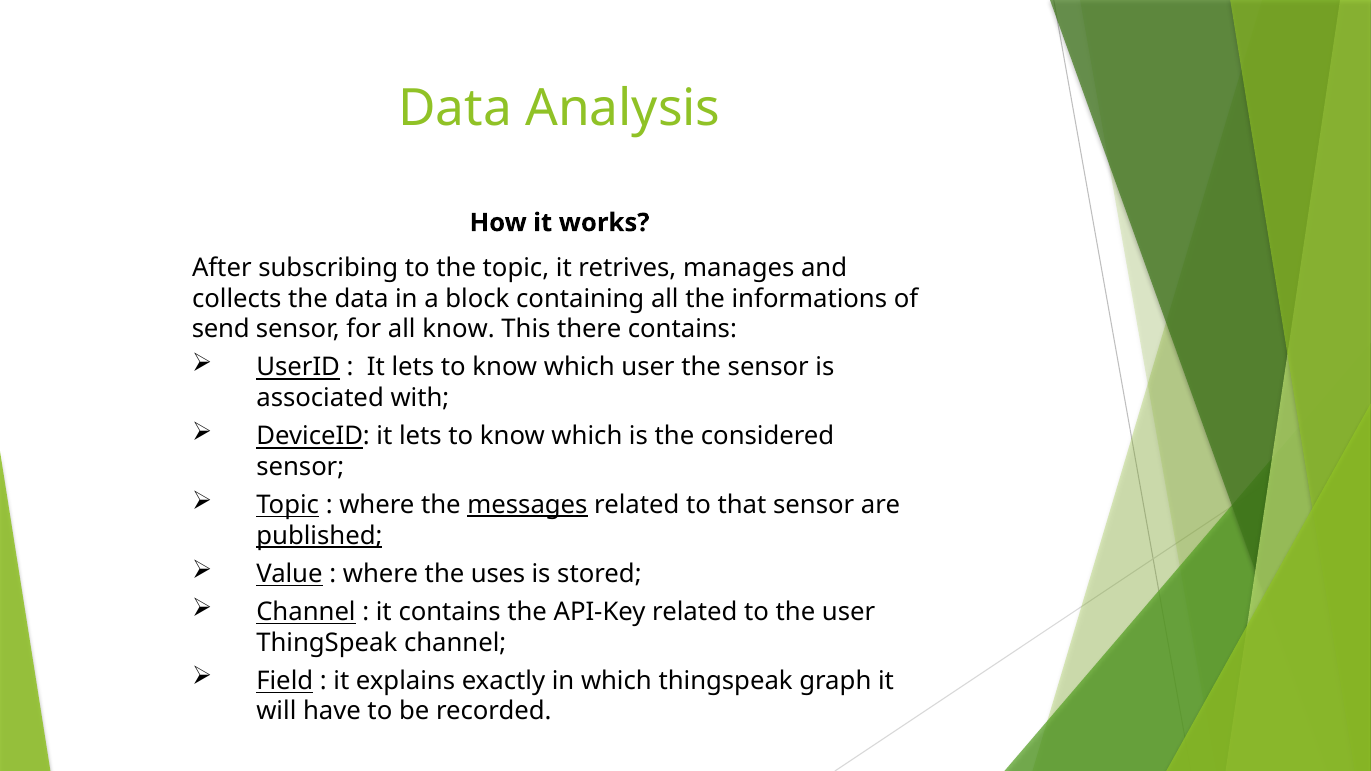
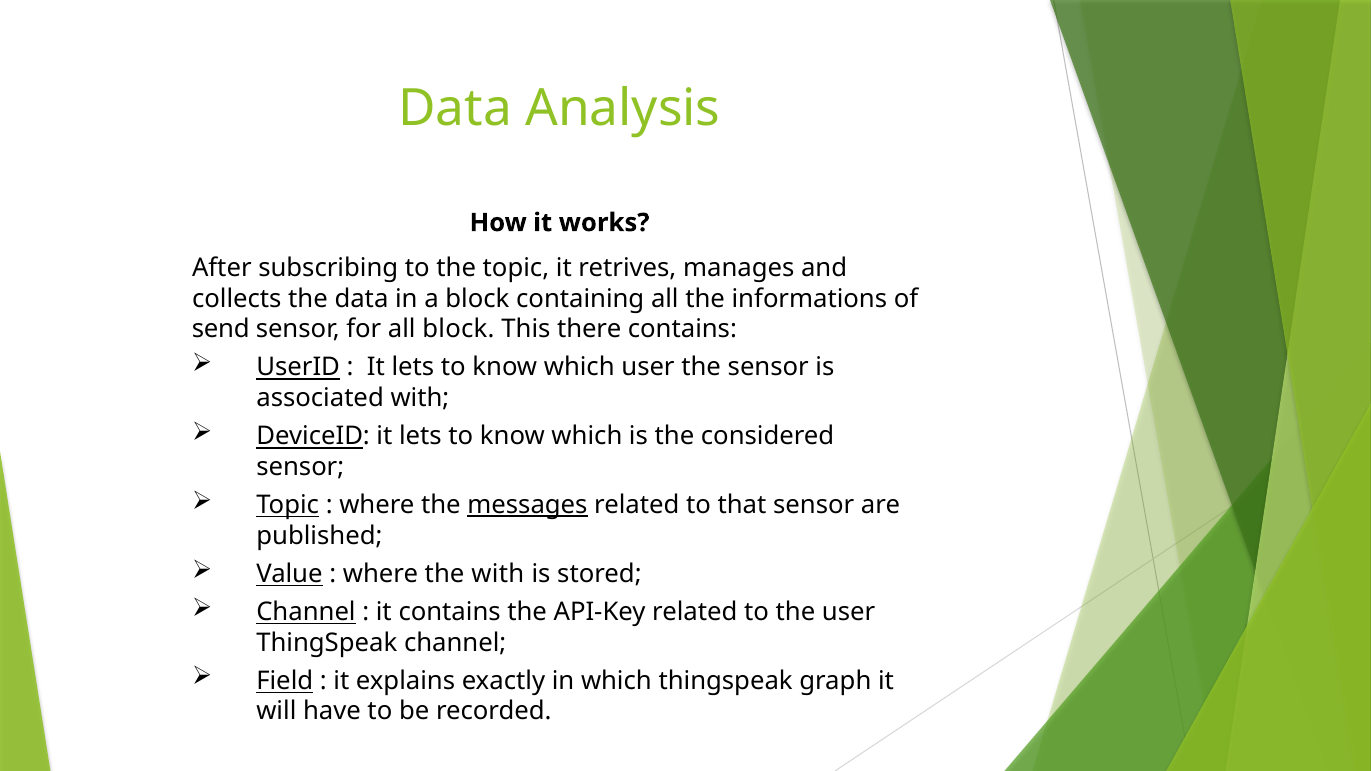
all know: know -> block
published underline: present -> none
the uses: uses -> with
